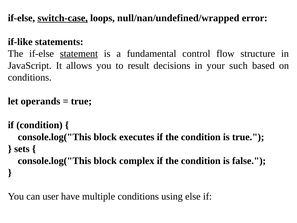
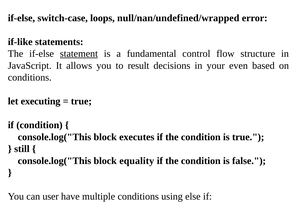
switch-case underline: present -> none
such: such -> even
operands: operands -> executing
sets: sets -> still
complex: complex -> equality
